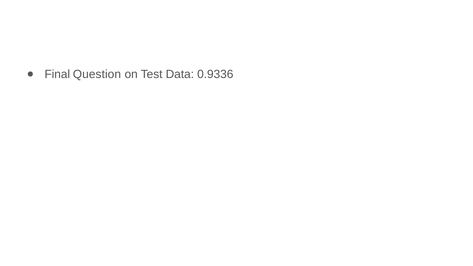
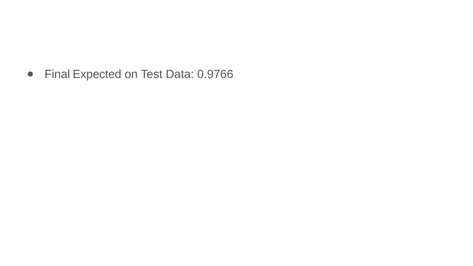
Question: Question -> Expected
0.9336: 0.9336 -> 0.9766
